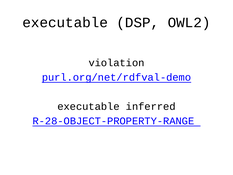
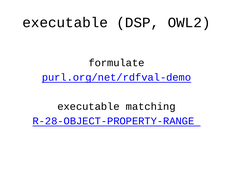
violation: violation -> formulate
inferred: inferred -> matching
